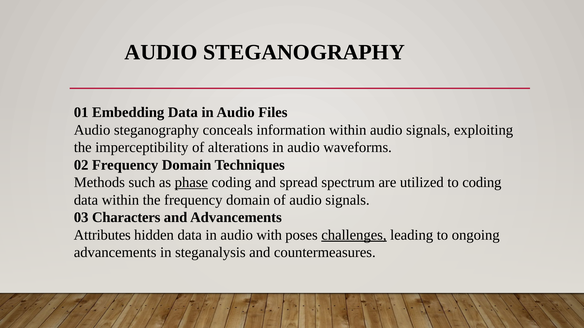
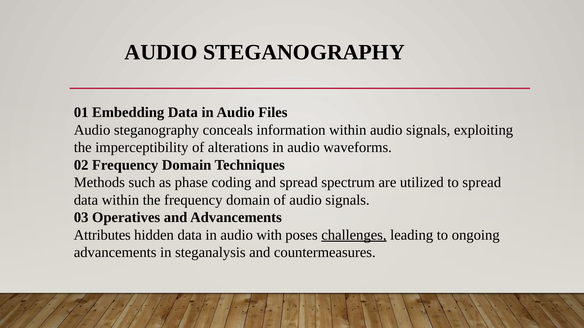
phase underline: present -> none
to coding: coding -> spread
Characters: Characters -> Operatives
